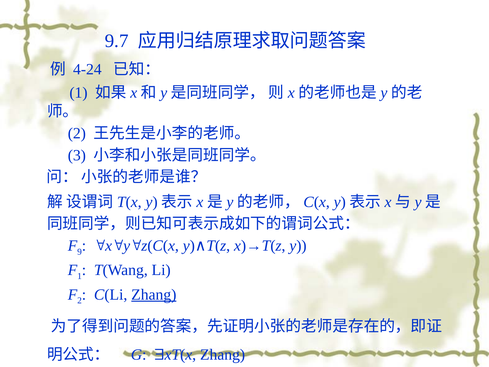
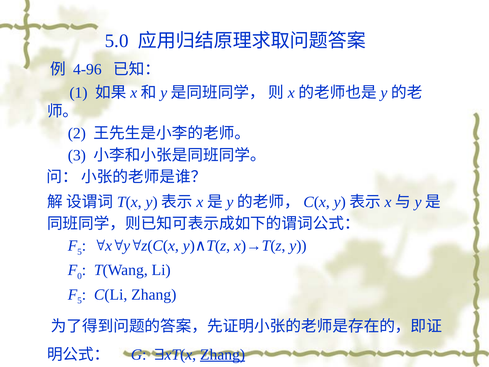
9.7: 9.7 -> 5.0
4-24: 4-24 -> 4-96
9 at (80, 252): 9 -> 5
1 at (80, 276): 1 -> 0
2 at (80, 300): 2 -> 5
Zhang at (154, 294) underline: present -> none
Zhang at (223, 354) underline: none -> present
